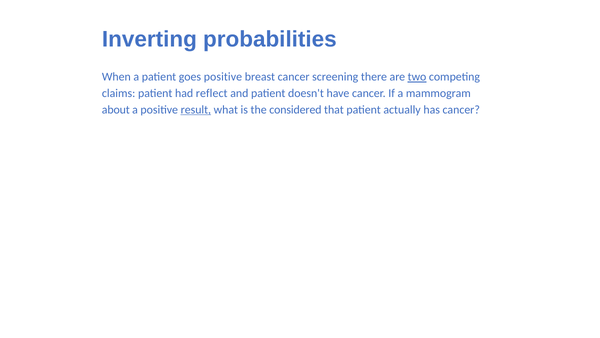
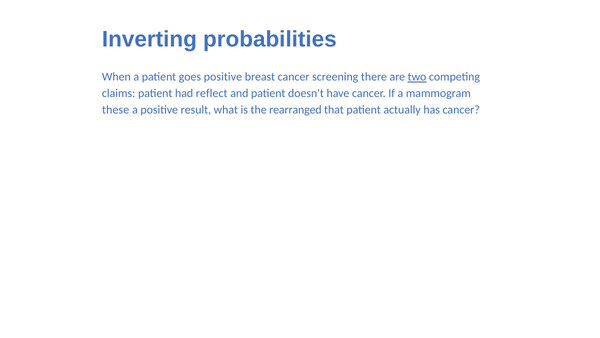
about: about -> these
result underline: present -> none
considered: considered -> rearranged
